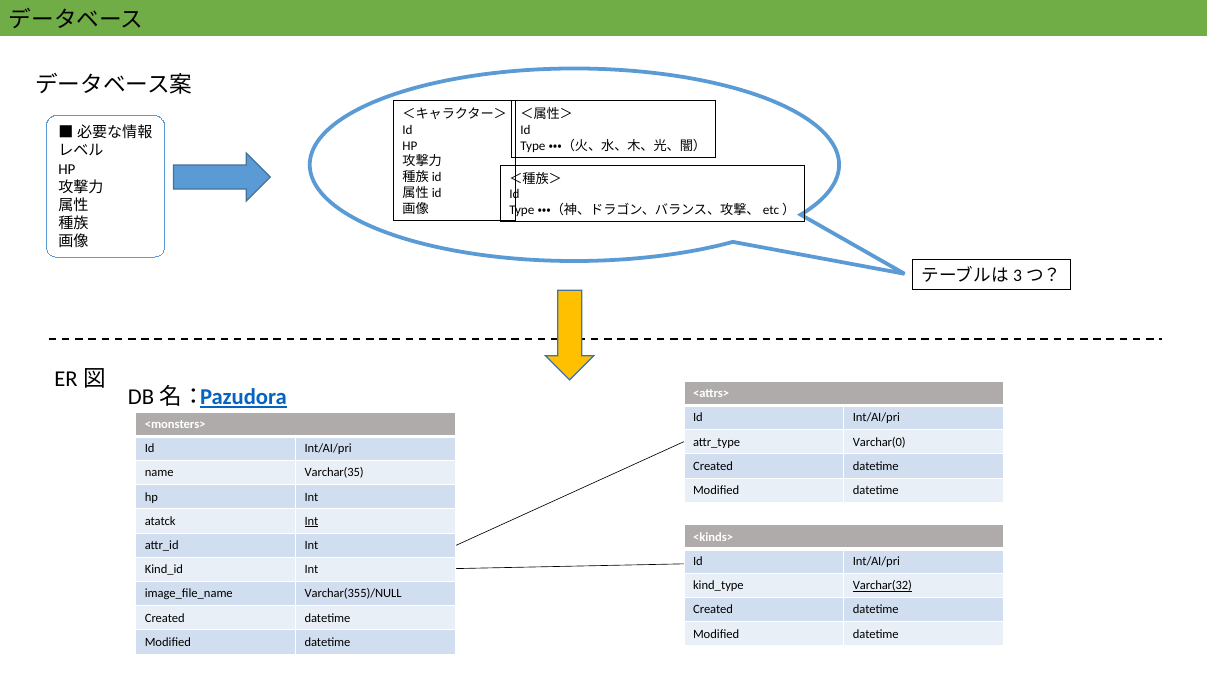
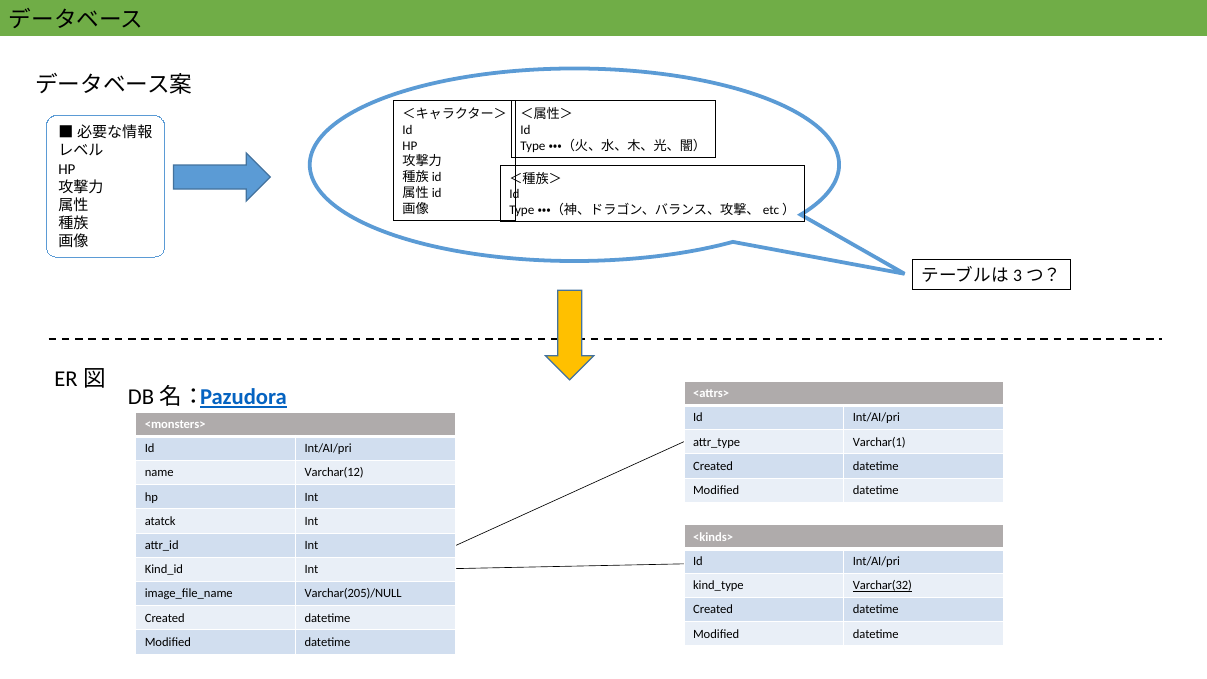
Varchar(0: Varchar(0 -> Varchar(1
Varchar(35: Varchar(35 -> Varchar(12
Int at (312, 521) underline: present -> none
Varchar(355)/NULL: Varchar(355)/NULL -> Varchar(205)/NULL
